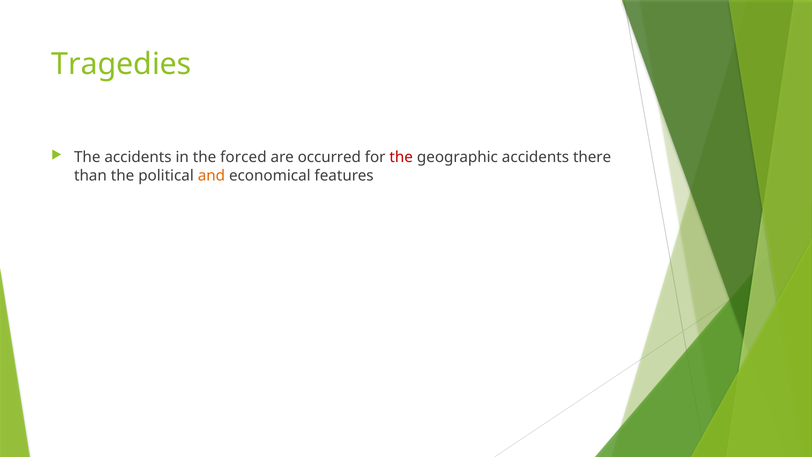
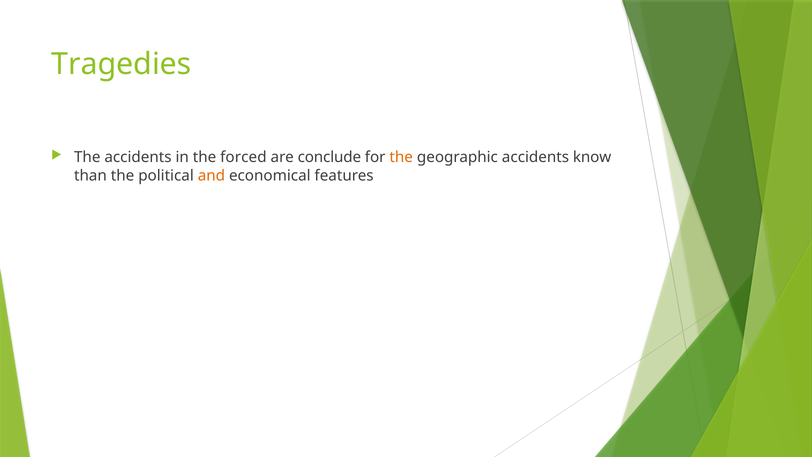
occurred: occurred -> conclude
the at (401, 157) colour: red -> orange
there: there -> know
